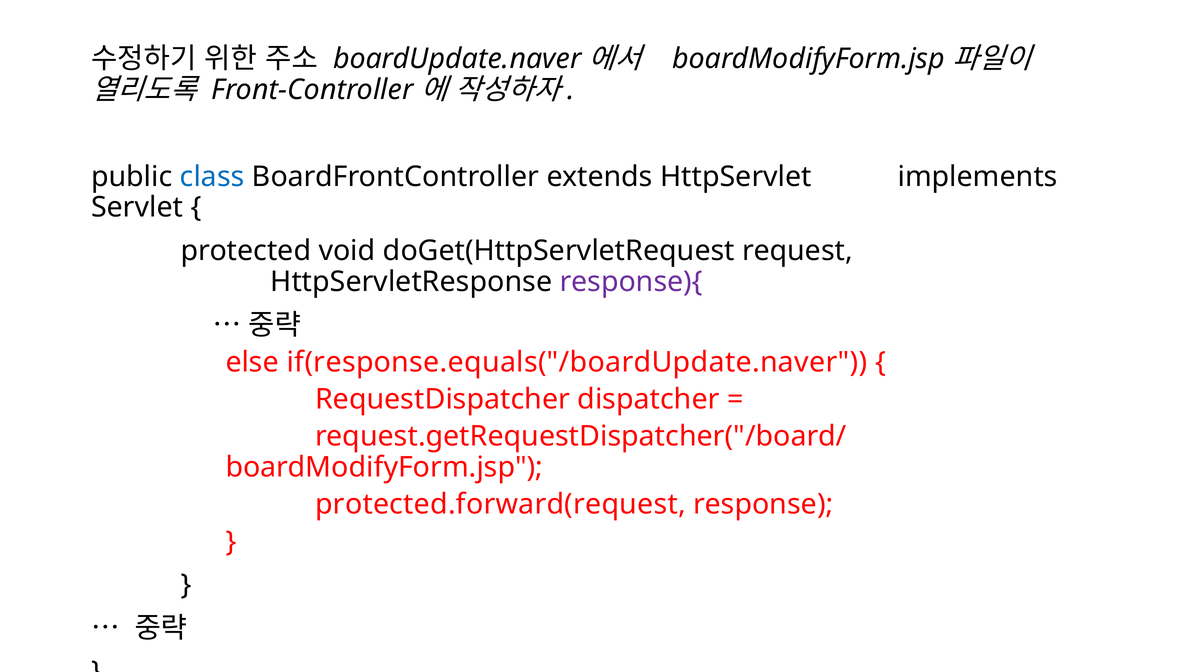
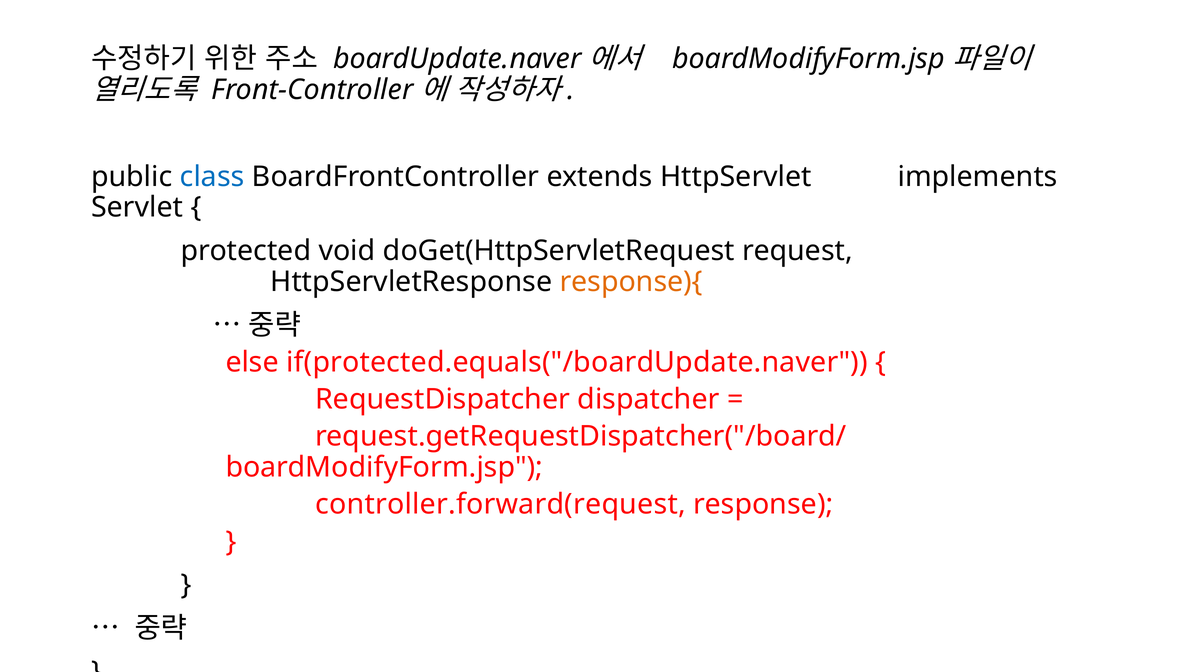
response){ colour: purple -> orange
if(response.equals("/boardUpdate.naver: if(response.equals("/boardUpdate.naver -> if(protected.equals("/boardUpdate.naver
protected.forward(request: protected.forward(request -> controller.forward(request
